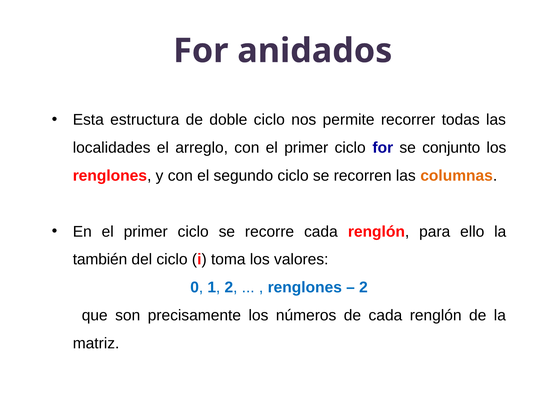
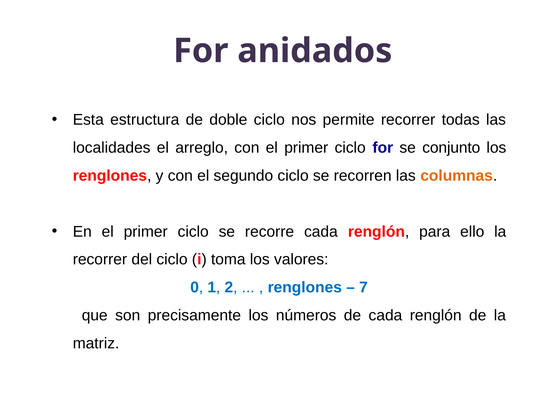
también at (100, 260): también -> recorrer
2 at (363, 288): 2 -> 7
